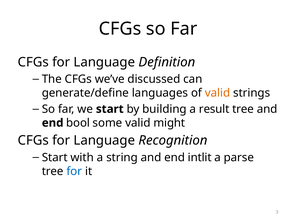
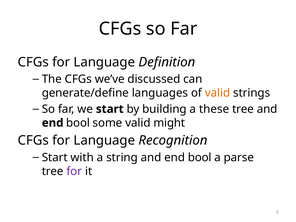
result: result -> these
string and end intlit: intlit -> bool
for at (74, 171) colour: blue -> purple
